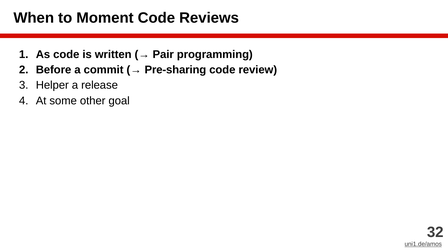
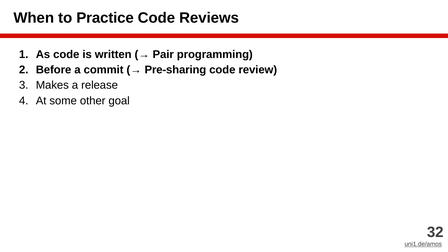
Moment: Moment -> Practice
Helper: Helper -> Makes
